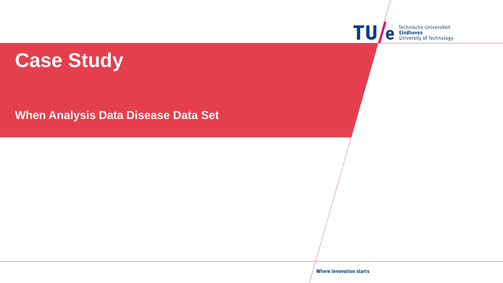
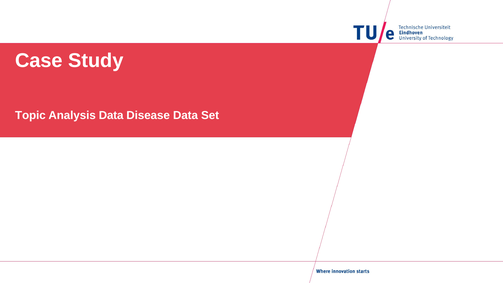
When: When -> Topic
